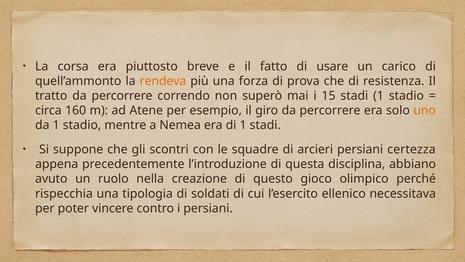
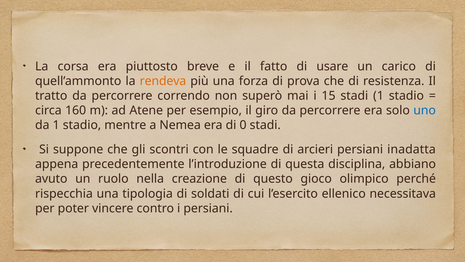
uno colour: orange -> blue
di 1: 1 -> 0
certezza: certezza -> inadatta
